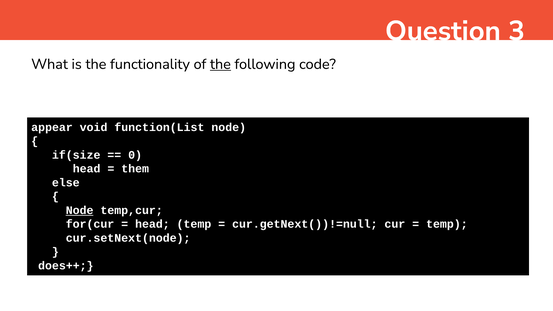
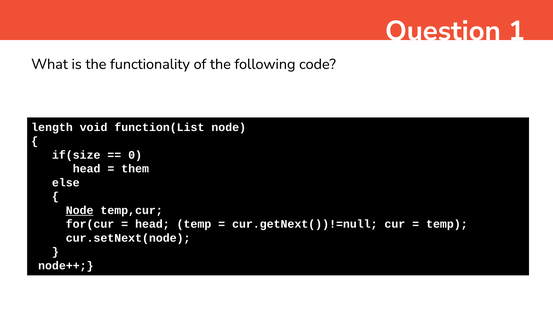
3: 3 -> 1
the at (220, 64) underline: present -> none
appear: appear -> length
does++: does++ -> node++
